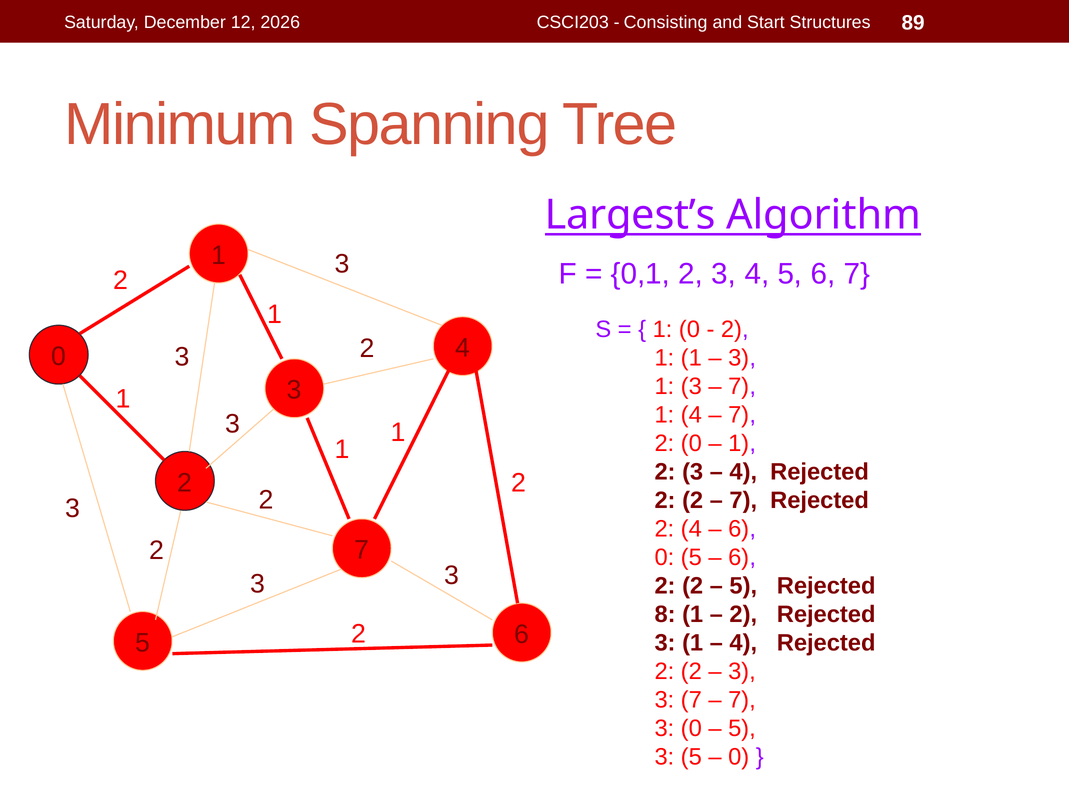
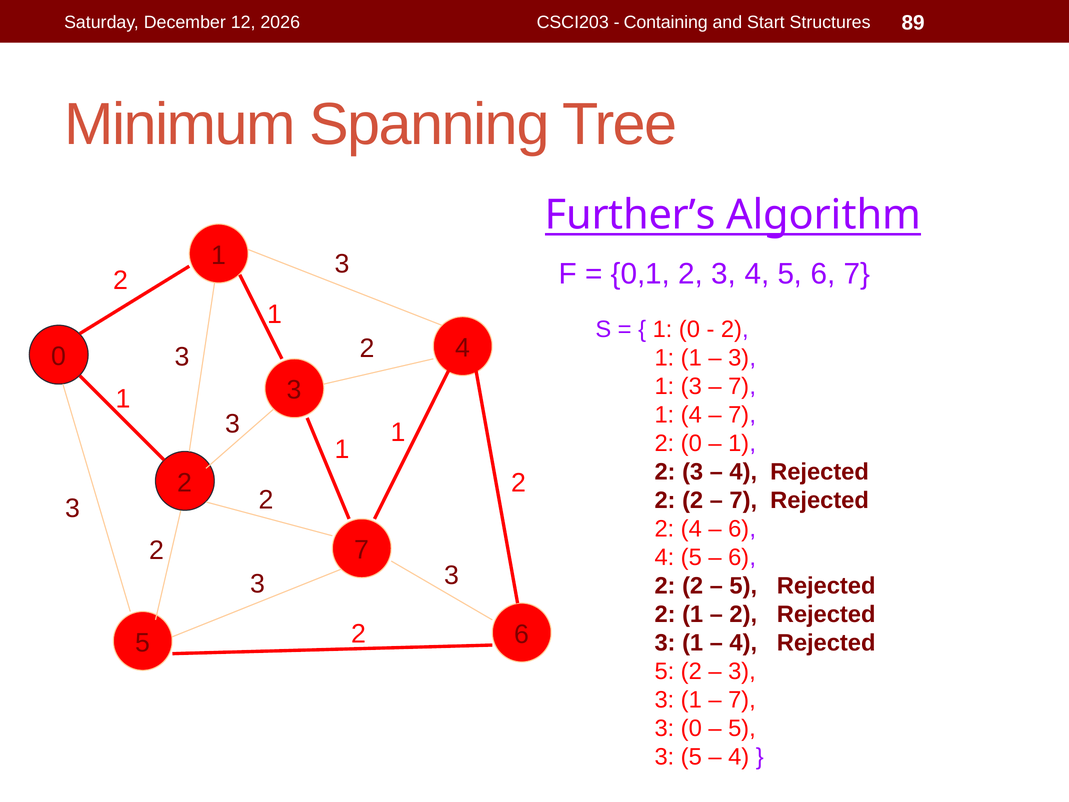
Consisting: Consisting -> Containing
Largest’s: Largest’s -> Further’s
0 at (664, 557): 0 -> 4
8 at (665, 614): 8 -> 2
2 at (664, 671): 2 -> 5
7 at (691, 700): 7 -> 1
0 at (739, 757): 0 -> 4
